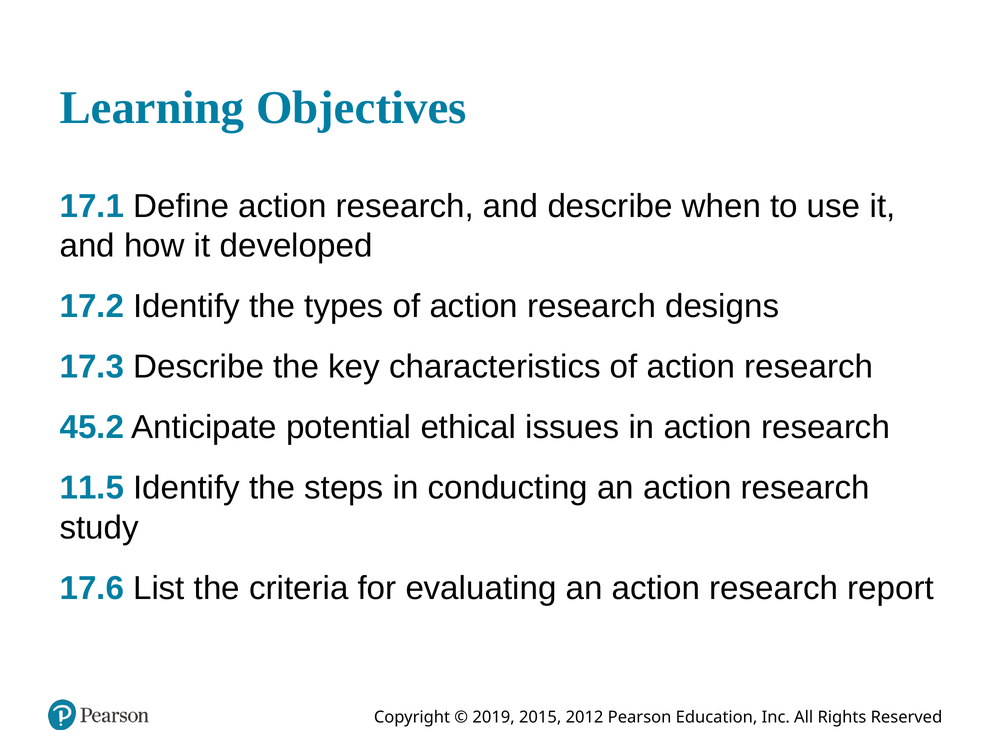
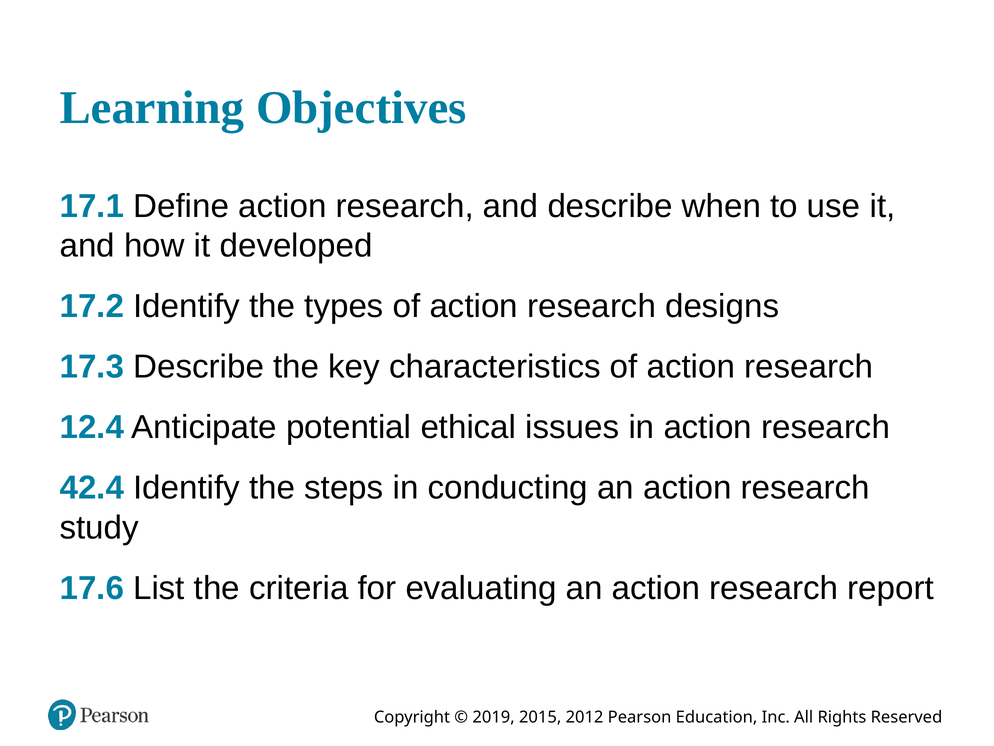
45.2: 45.2 -> 12.4
11.5: 11.5 -> 42.4
